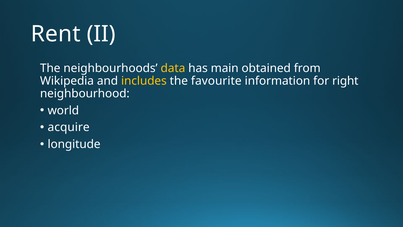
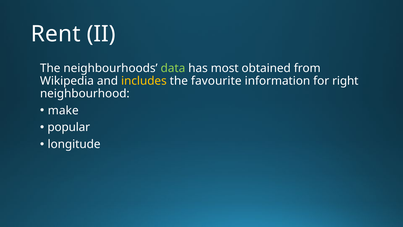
data colour: yellow -> light green
main: main -> most
world: world -> make
acquire: acquire -> popular
